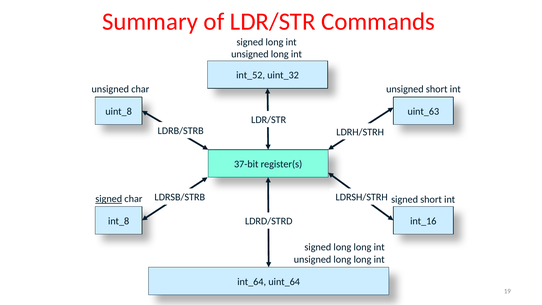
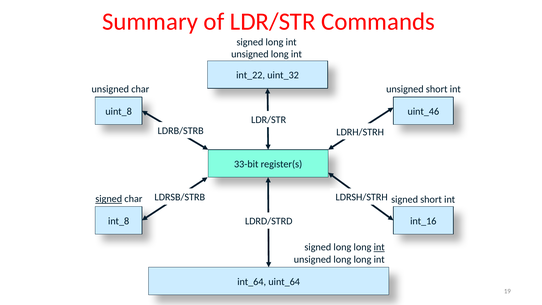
int_52: int_52 -> int_22
uint_63: uint_63 -> uint_46
37-bit: 37-bit -> 33-bit
int at (379, 247) underline: none -> present
